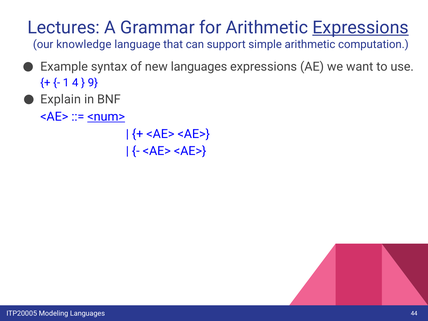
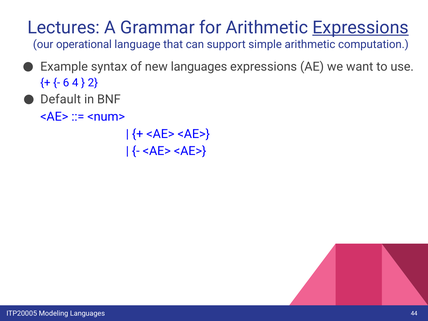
knowledge: knowledge -> operational
1: 1 -> 6
9: 9 -> 2
Explain: Explain -> Default
<num> underline: present -> none
